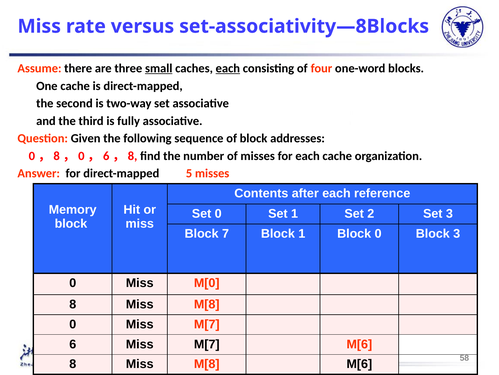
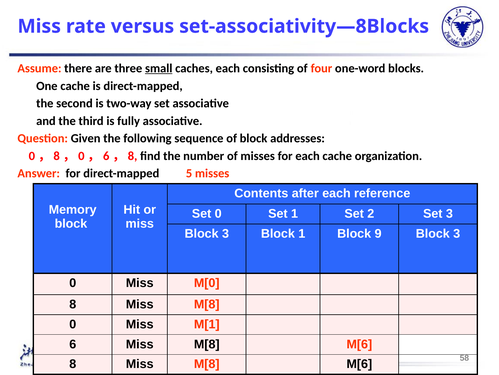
each at (228, 68) underline: present -> none
7 at (225, 233): 7 -> 3
Block 0: 0 -> 9
0 Miss M[7: M[7 -> M[1
6 Miss M[7: M[7 -> M[8
